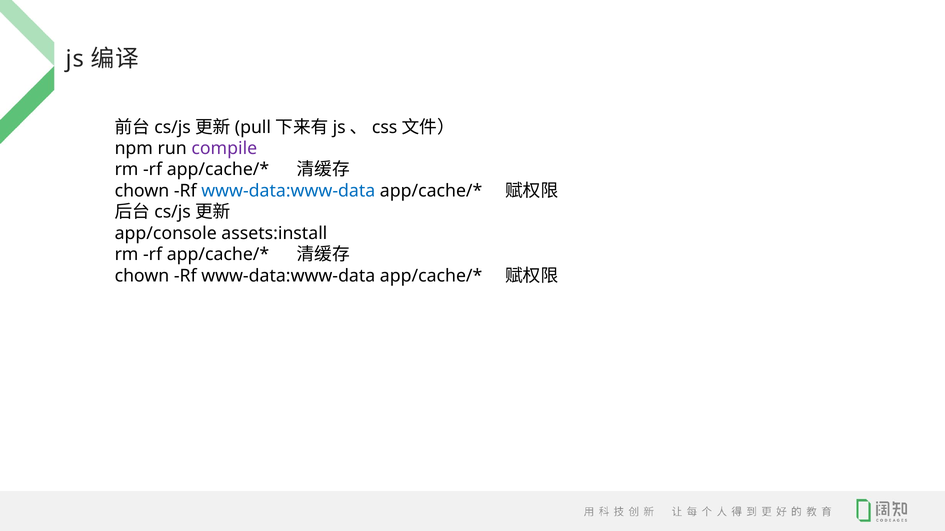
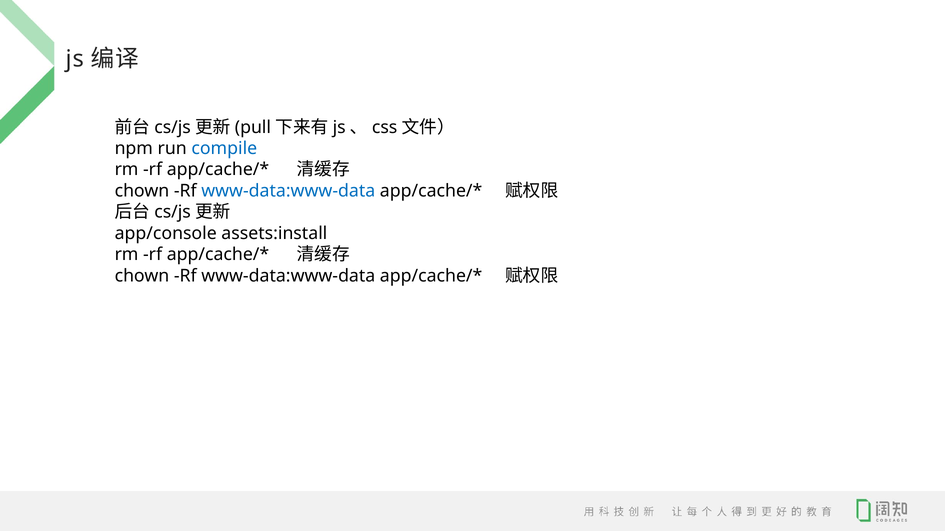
compile colour: purple -> blue
